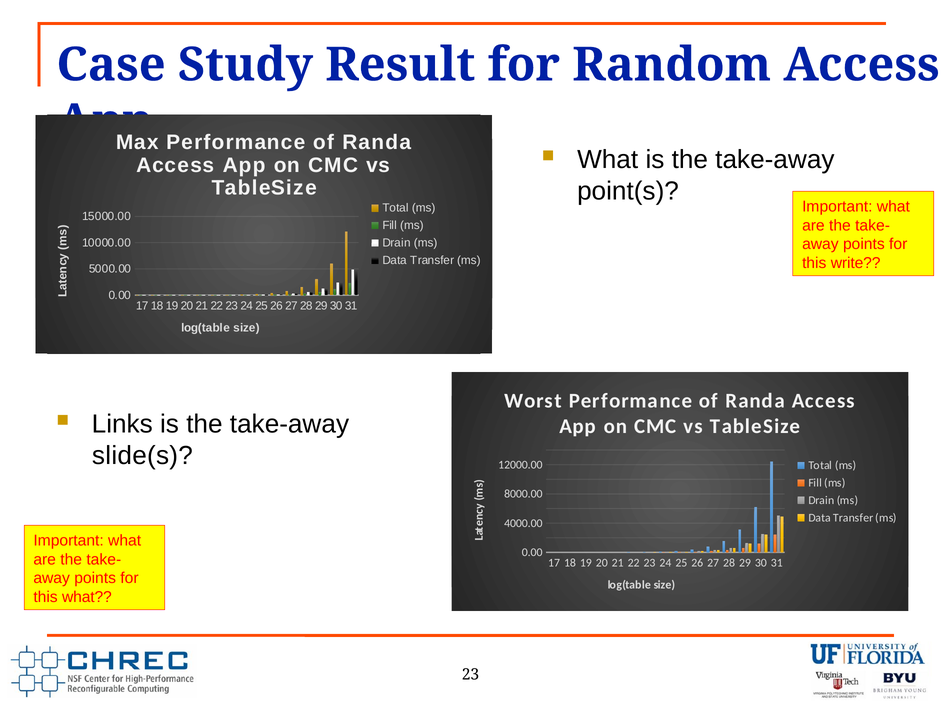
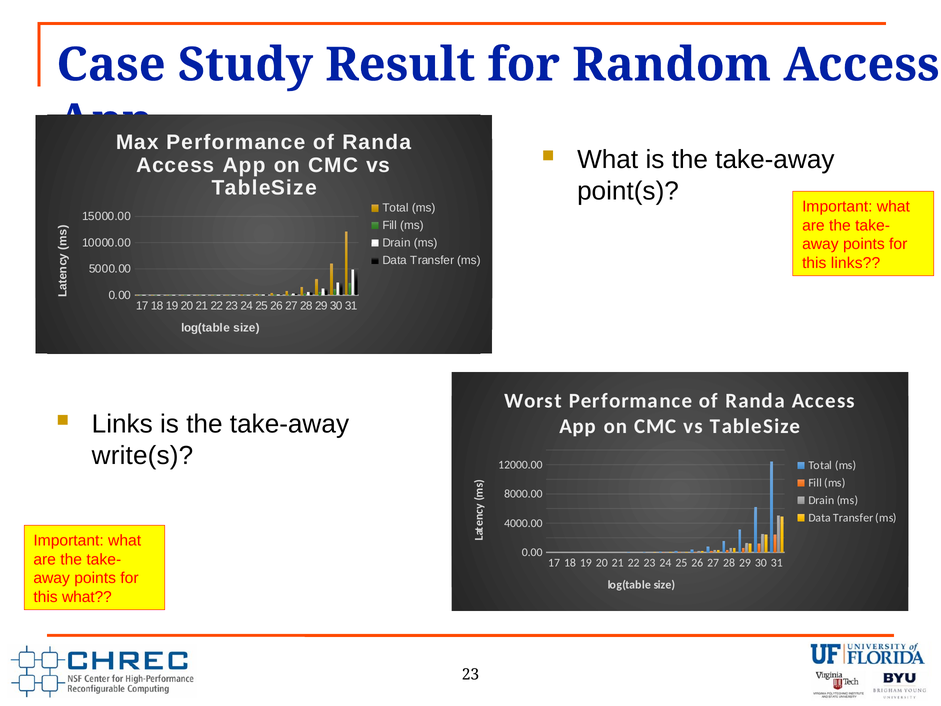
this write: write -> links
slide(s: slide(s -> write(s
